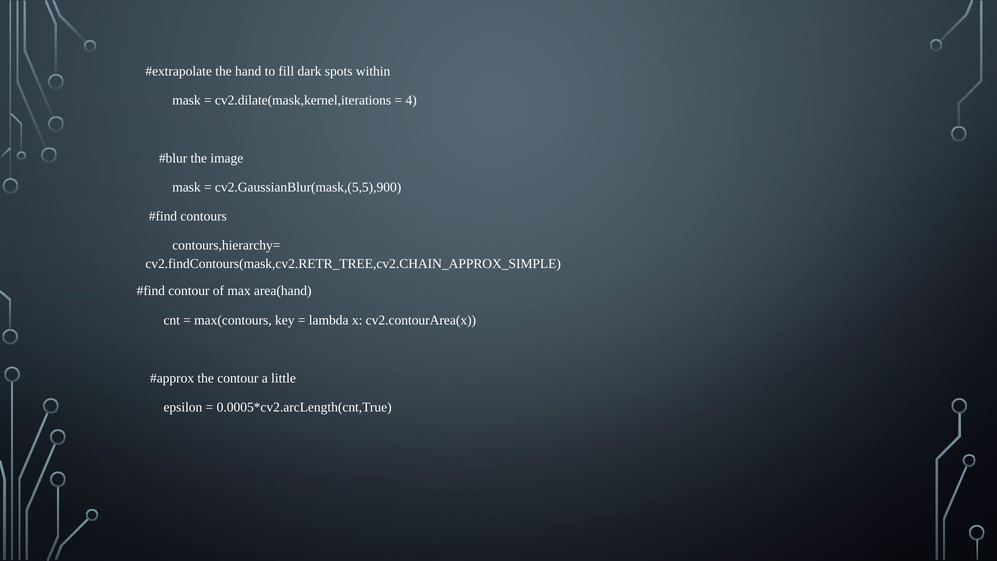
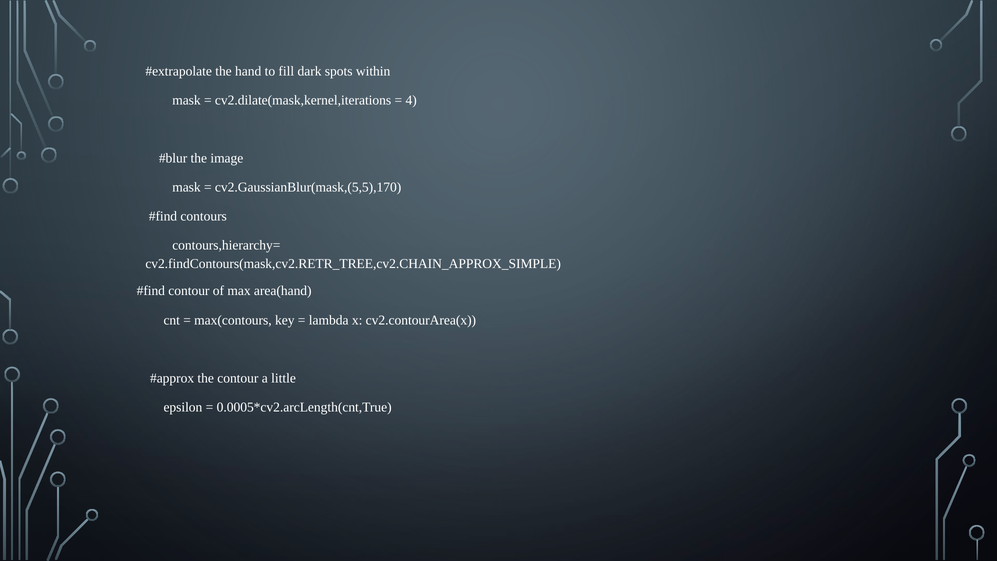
cv2.GaussianBlur(mask,(5,5),900: cv2.GaussianBlur(mask,(5,5),900 -> cv2.GaussianBlur(mask,(5,5),170
